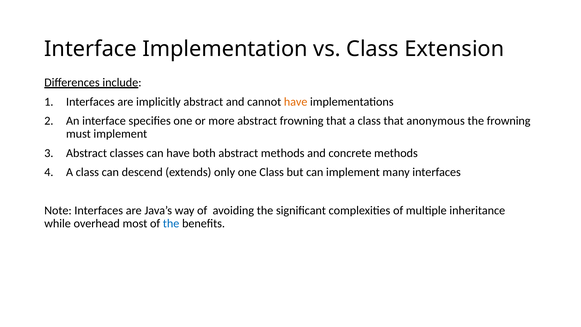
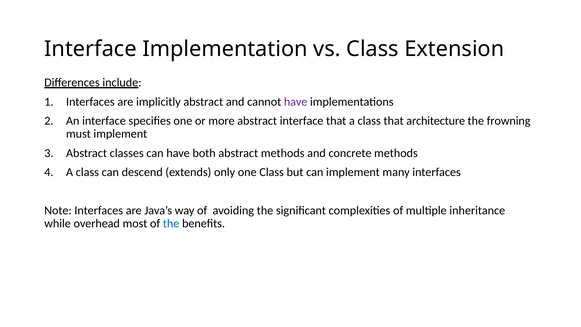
have at (296, 102) colour: orange -> purple
abstract frowning: frowning -> interface
anonymous: anonymous -> architecture
